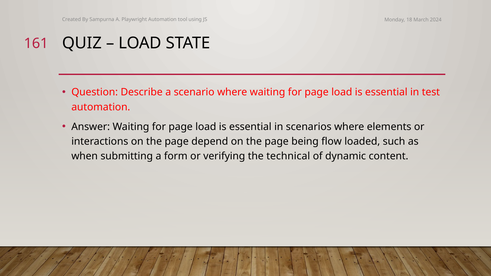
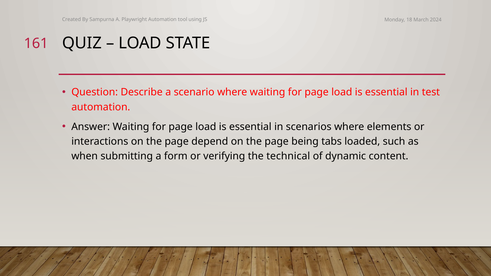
flow: flow -> tabs
